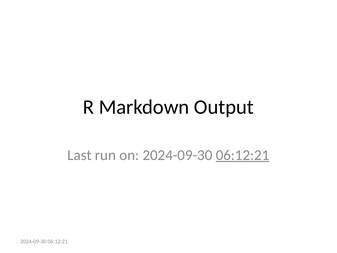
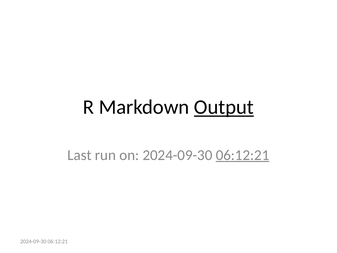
Output underline: none -> present
